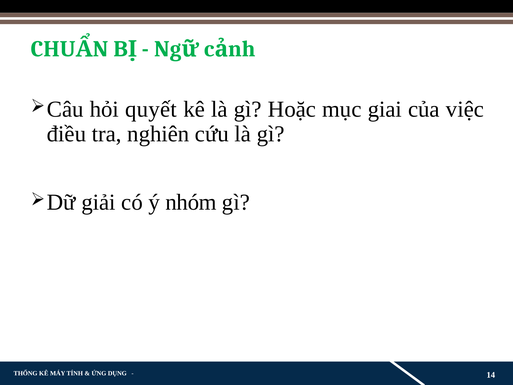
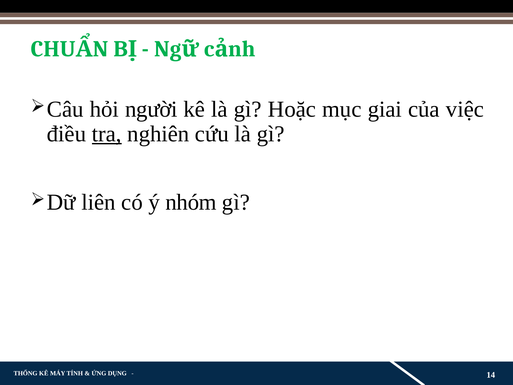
quyết: quyết -> người
tra underline: none -> present
giải: giải -> liên
